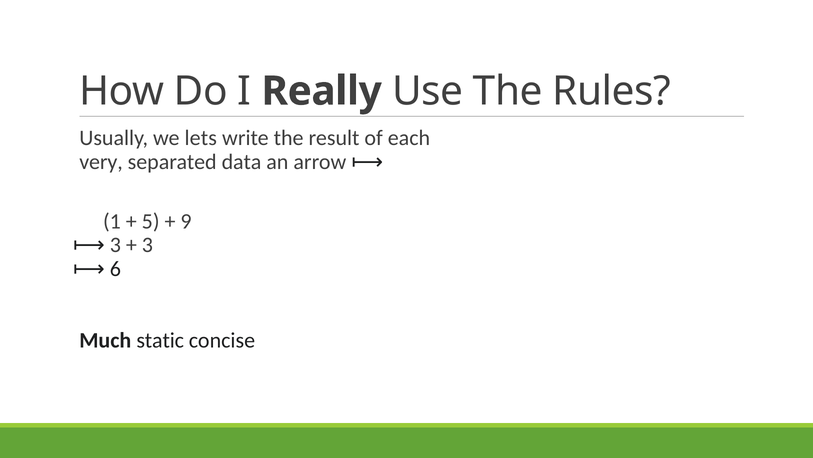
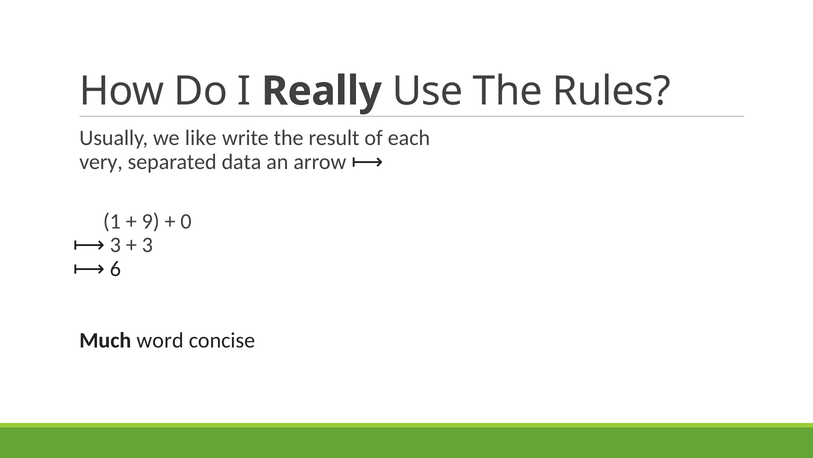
lets: lets -> like
5: 5 -> 9
9: 9 -> 0
static: static -> word
